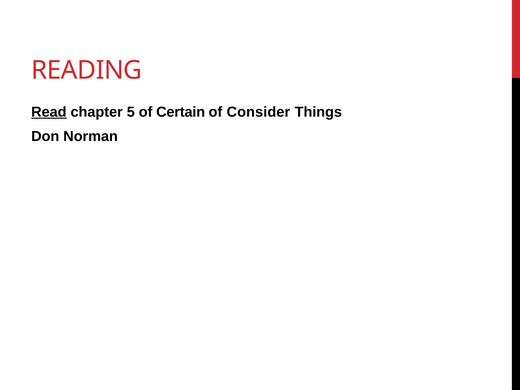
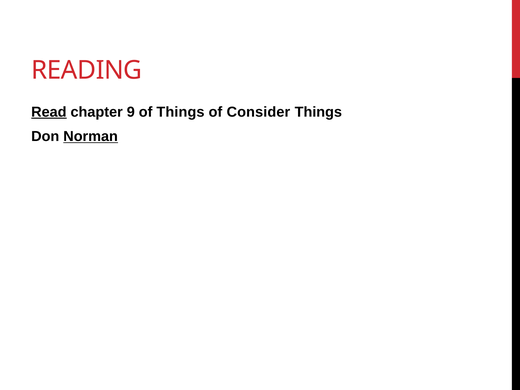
5: 5 -> 9
of Certain: Certain -> Things
Norman underline: none -> present
